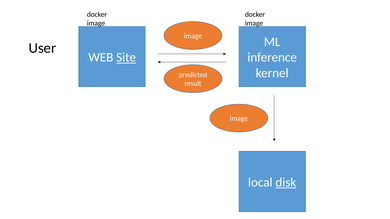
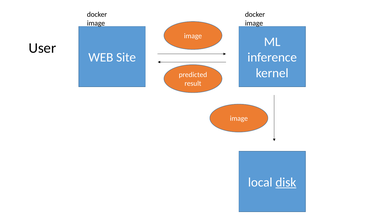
Site underline: present -> none
